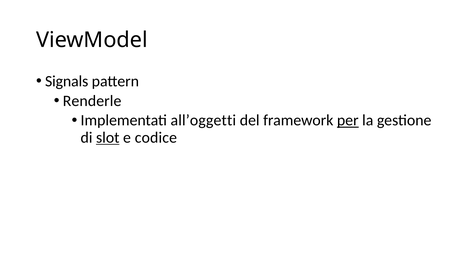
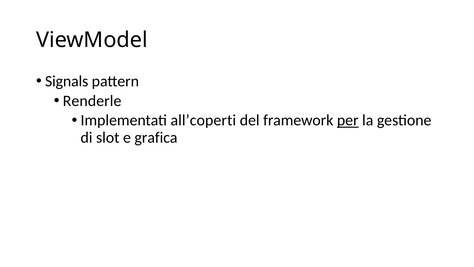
all’oggetti: all’oggetti -> all’coperti
slot underline: present -> none
codice: codice -> grafica
